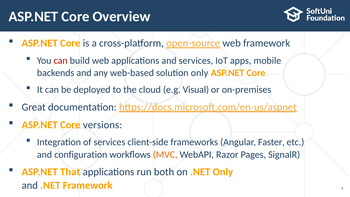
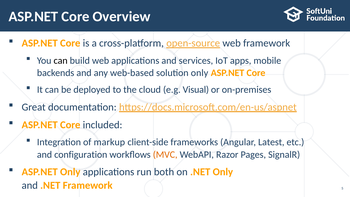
can at (61, 60) colour: red -> black
versions: versions -> included
of services: services -> markup
Faster: Faster -> Latest
ASP.NET That: That -> Only
